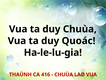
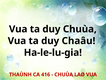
Quoác: Quoác -> Chaâu
